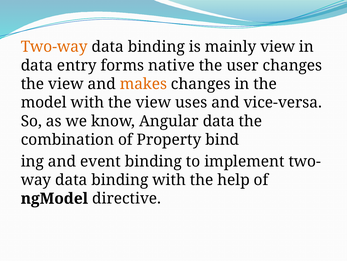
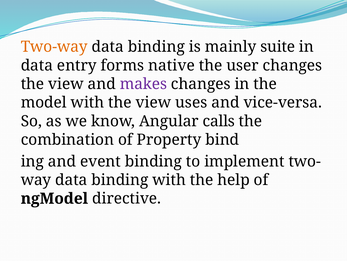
mainly view: view -> suite
makes colour: orange -> purple
Angular data: data -> calls
